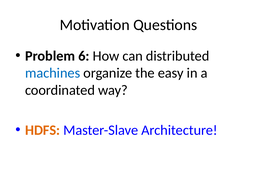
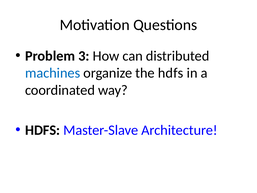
6: 6 -> 3
the easy: easy -> hdfs
HDFS at (43, 130) colour: orange -> black
